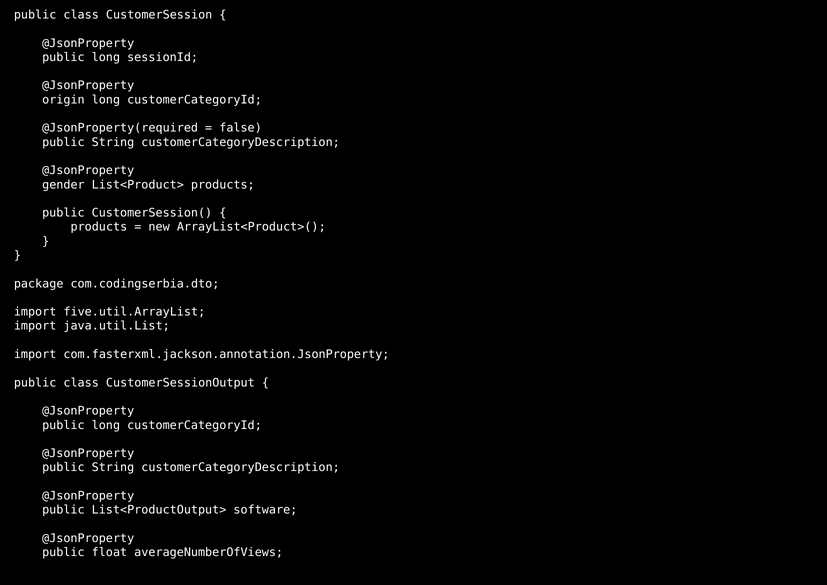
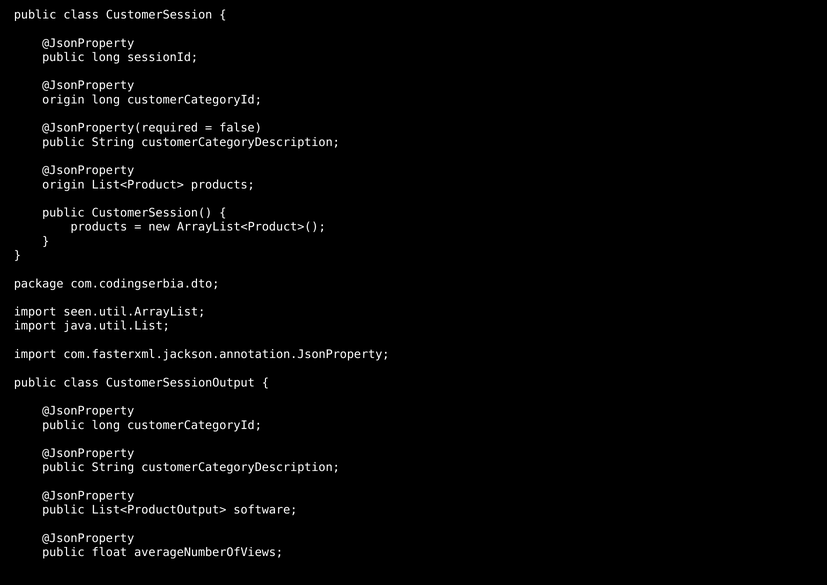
gender at (63, 185): gender -> origin
five.util.ArrayList: five.util.ArrayList -> seen.util.ArrayList
